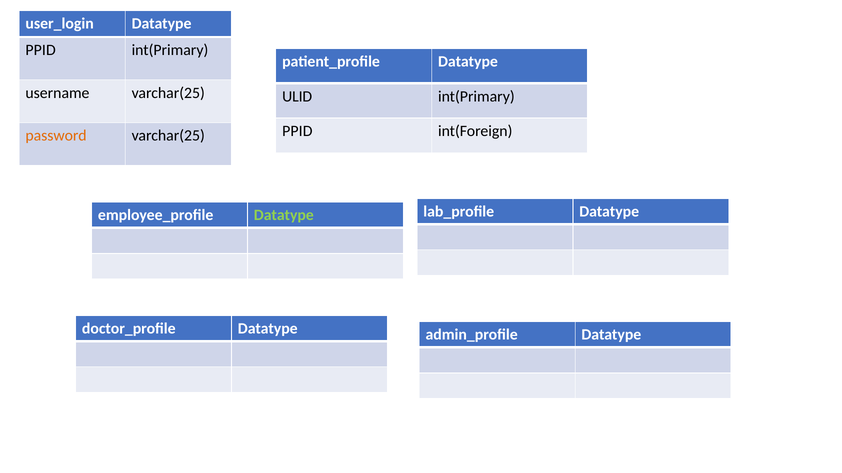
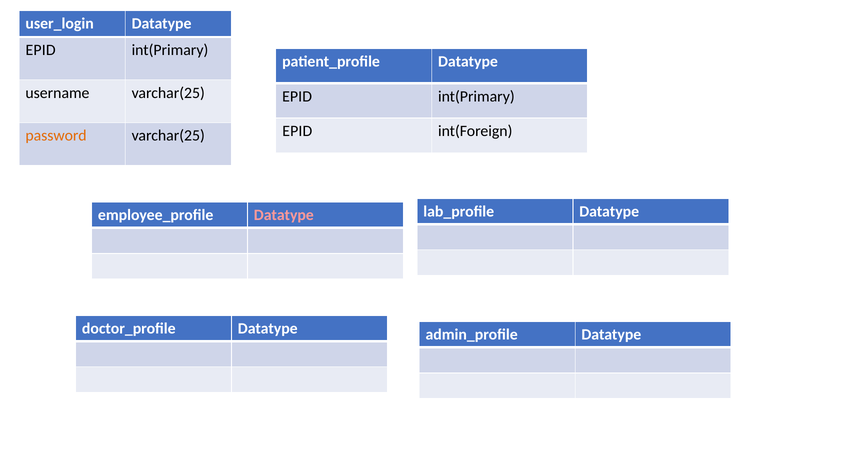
PPID at (41, 50): PPID -> EPID
ULID at (297, 97): ULID -> EPID
PPID at (297, 131): PPID -> EPID
Datatype at (284, 216) colour: light green -> pink
